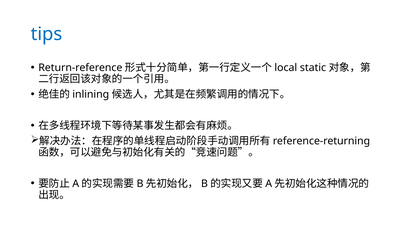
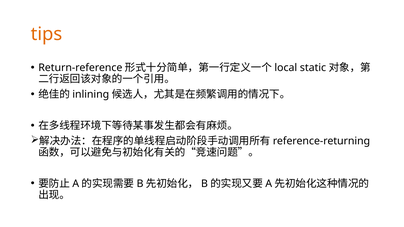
tips colour: blue -> orange
